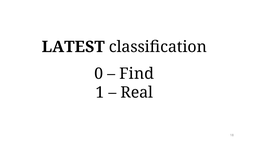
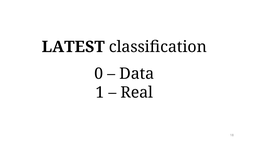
Find: Find -> Data
